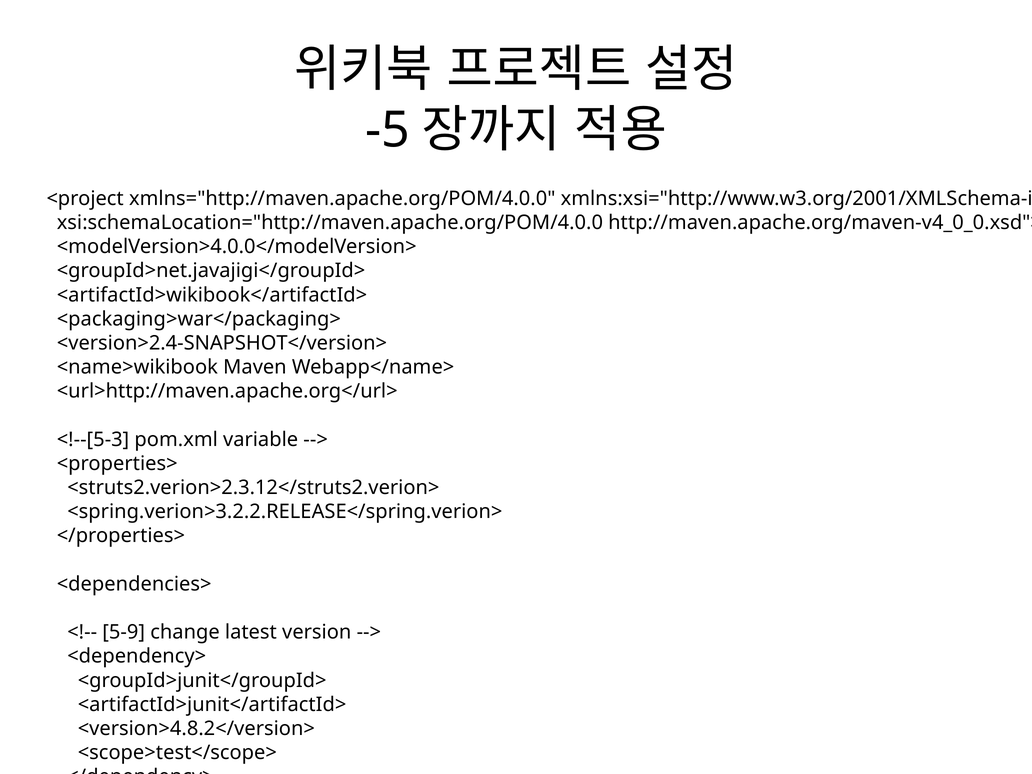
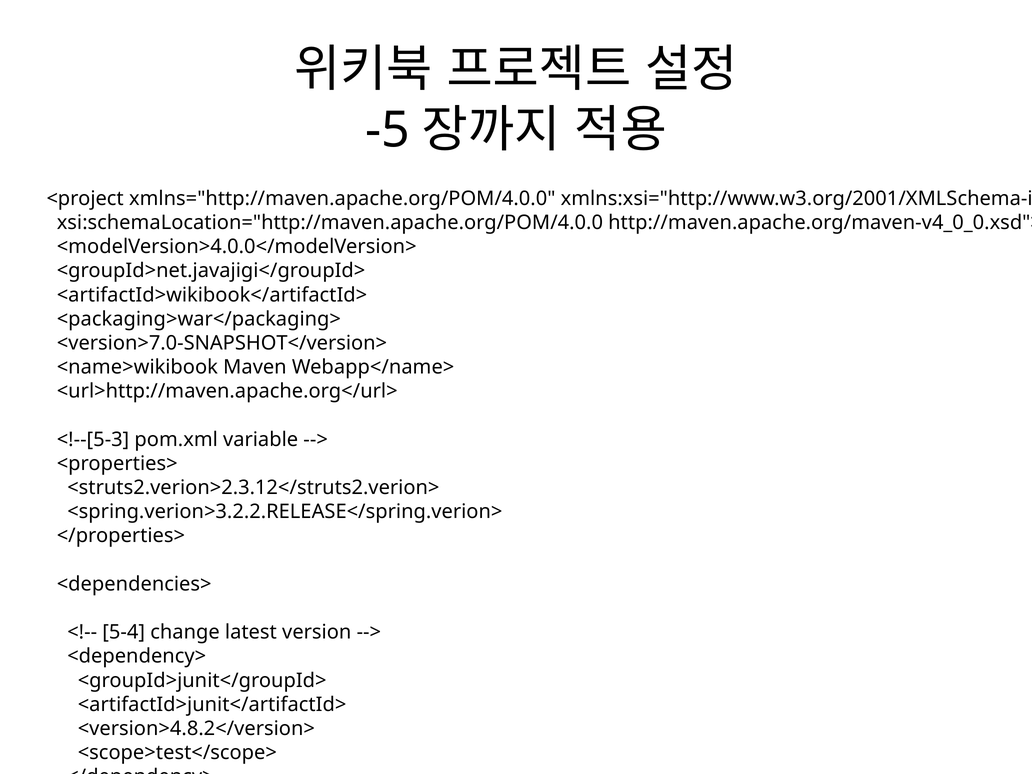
<version>2.4-SNAPSHOT</version>: <version>2.4-SNAPSHOT</version> -> <version>7.0-SNAPSHOT</version>
5-9: 5-9 -> 5-4
